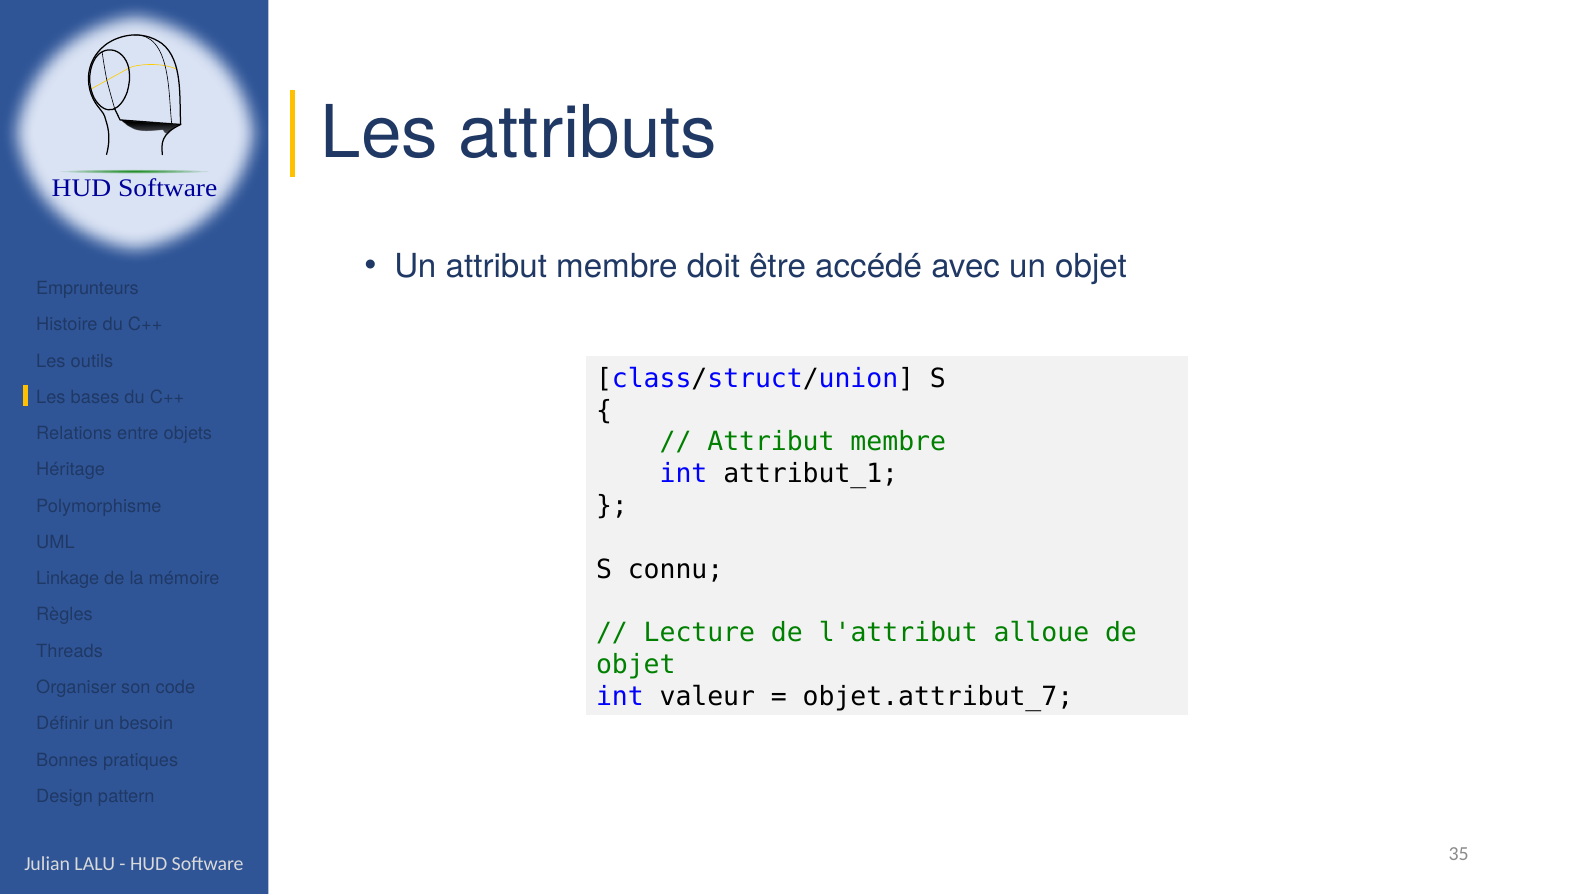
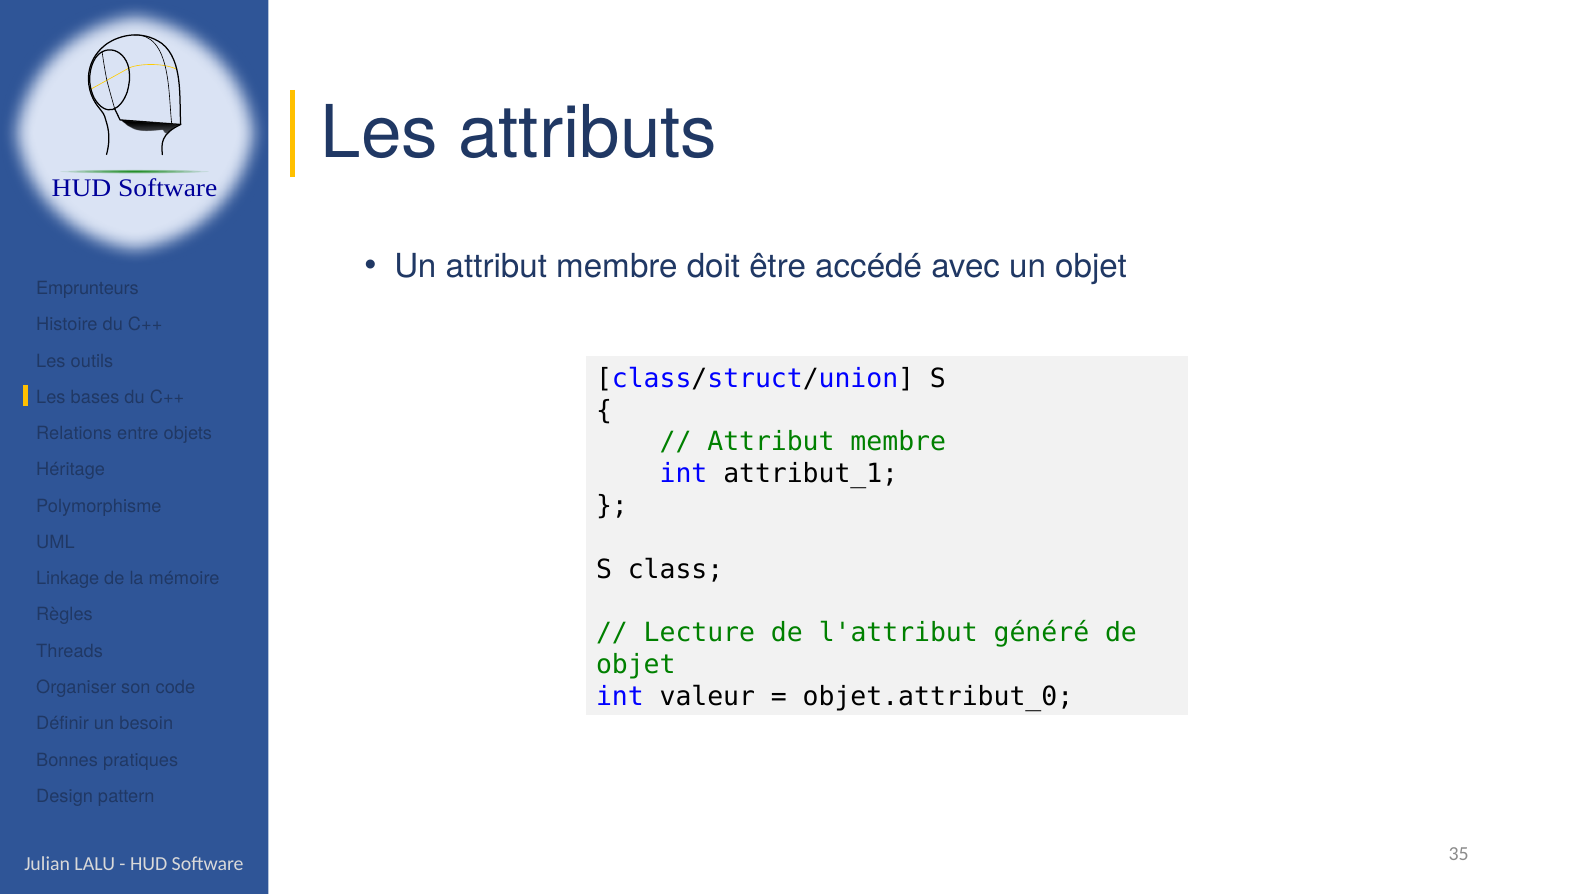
connu: connu -> class
alloue: alloue -> généré
objet.attribut_7: objet.attribut_7 -> objet.attribut_0
